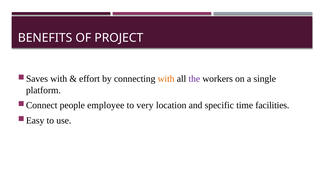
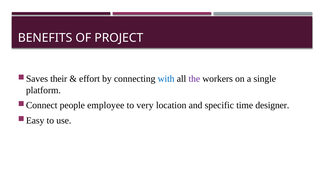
with at (59, 79): with -> their
with at (166, 79) colour: orange -> blue
facilities: facilities -> designer
